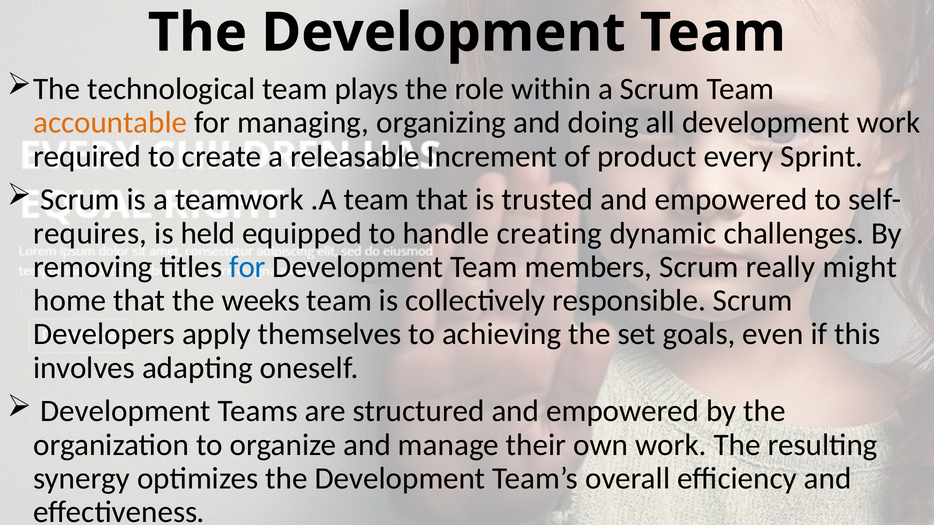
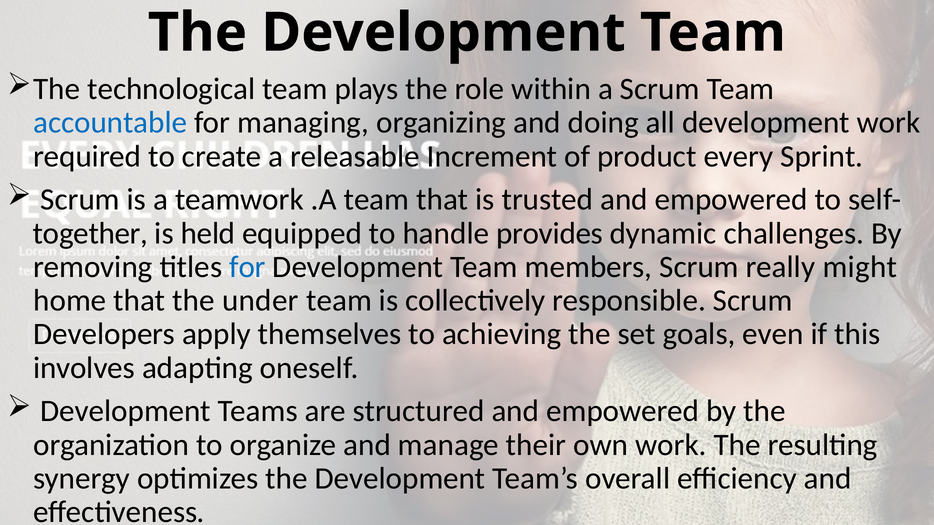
accountable colour: orange -> blue
requires: requires -> together
creating: creating -> provides
weeks: weeks -> under
